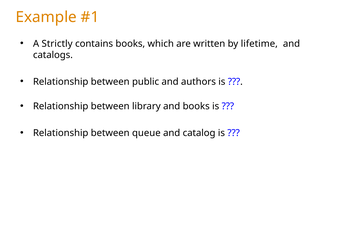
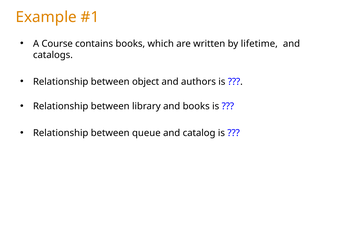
Strictly: Strictly -> Course
public: public -> object
